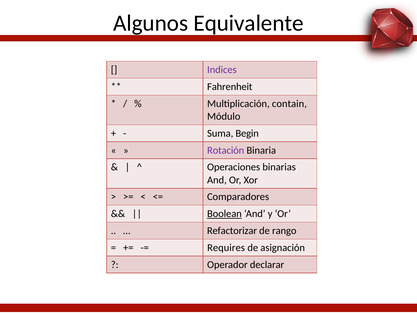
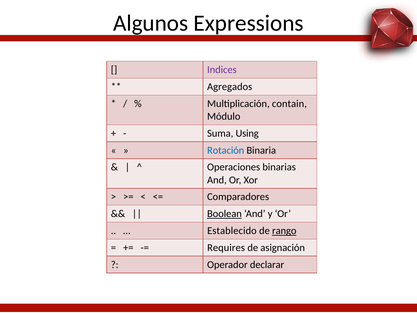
Equivalente: Equivalente -> Expressions
Fahrenheit: Fahrenheit -> Agregados
Begin: Begin -> Using
Rotación colour: purple -> blue
Refactorizar: Refactorizar -> Establecido
rango underline: none -> present
